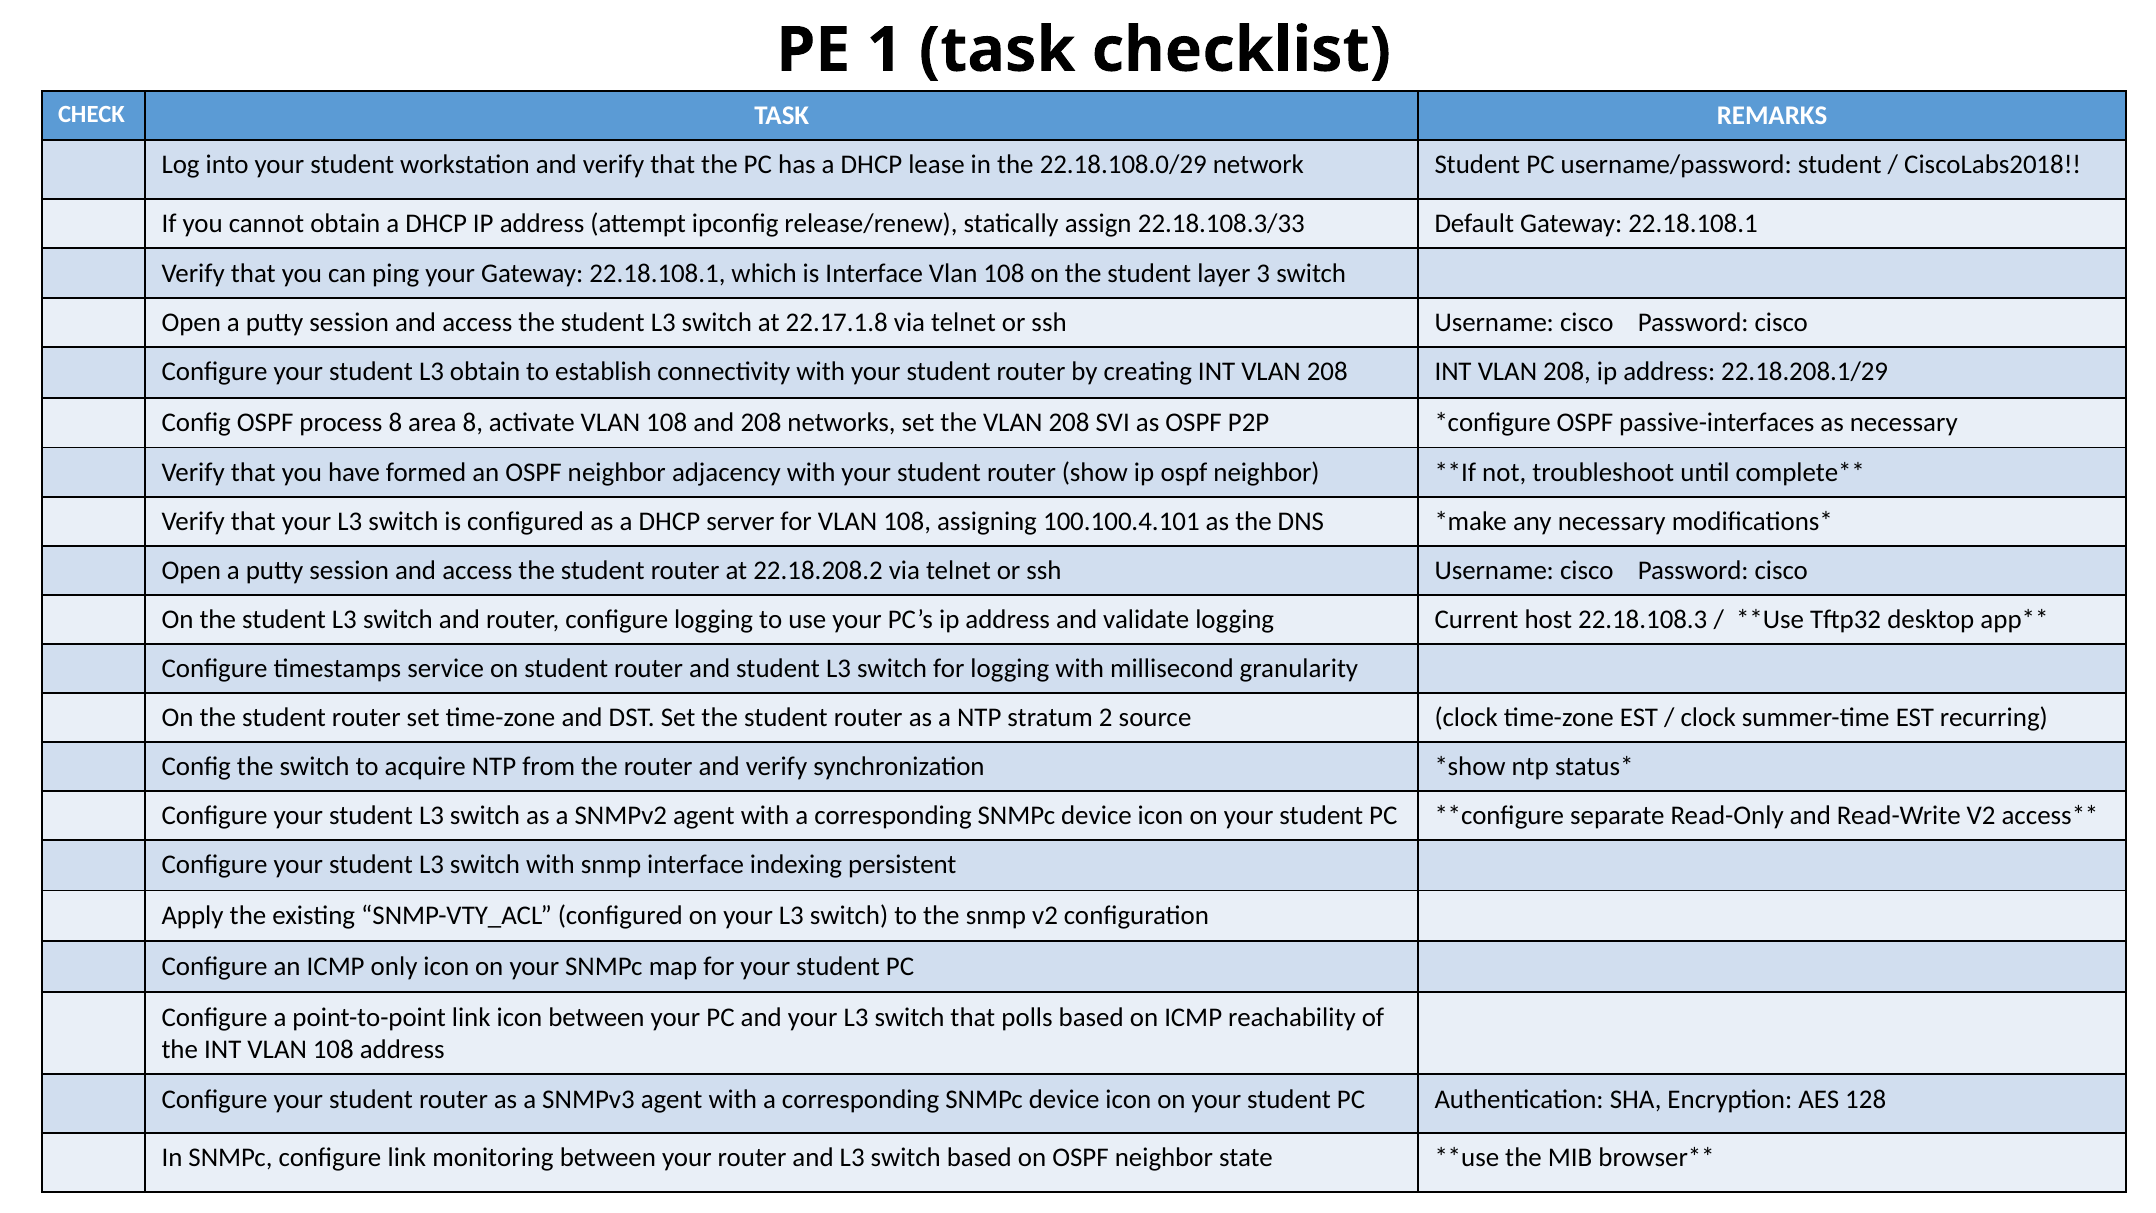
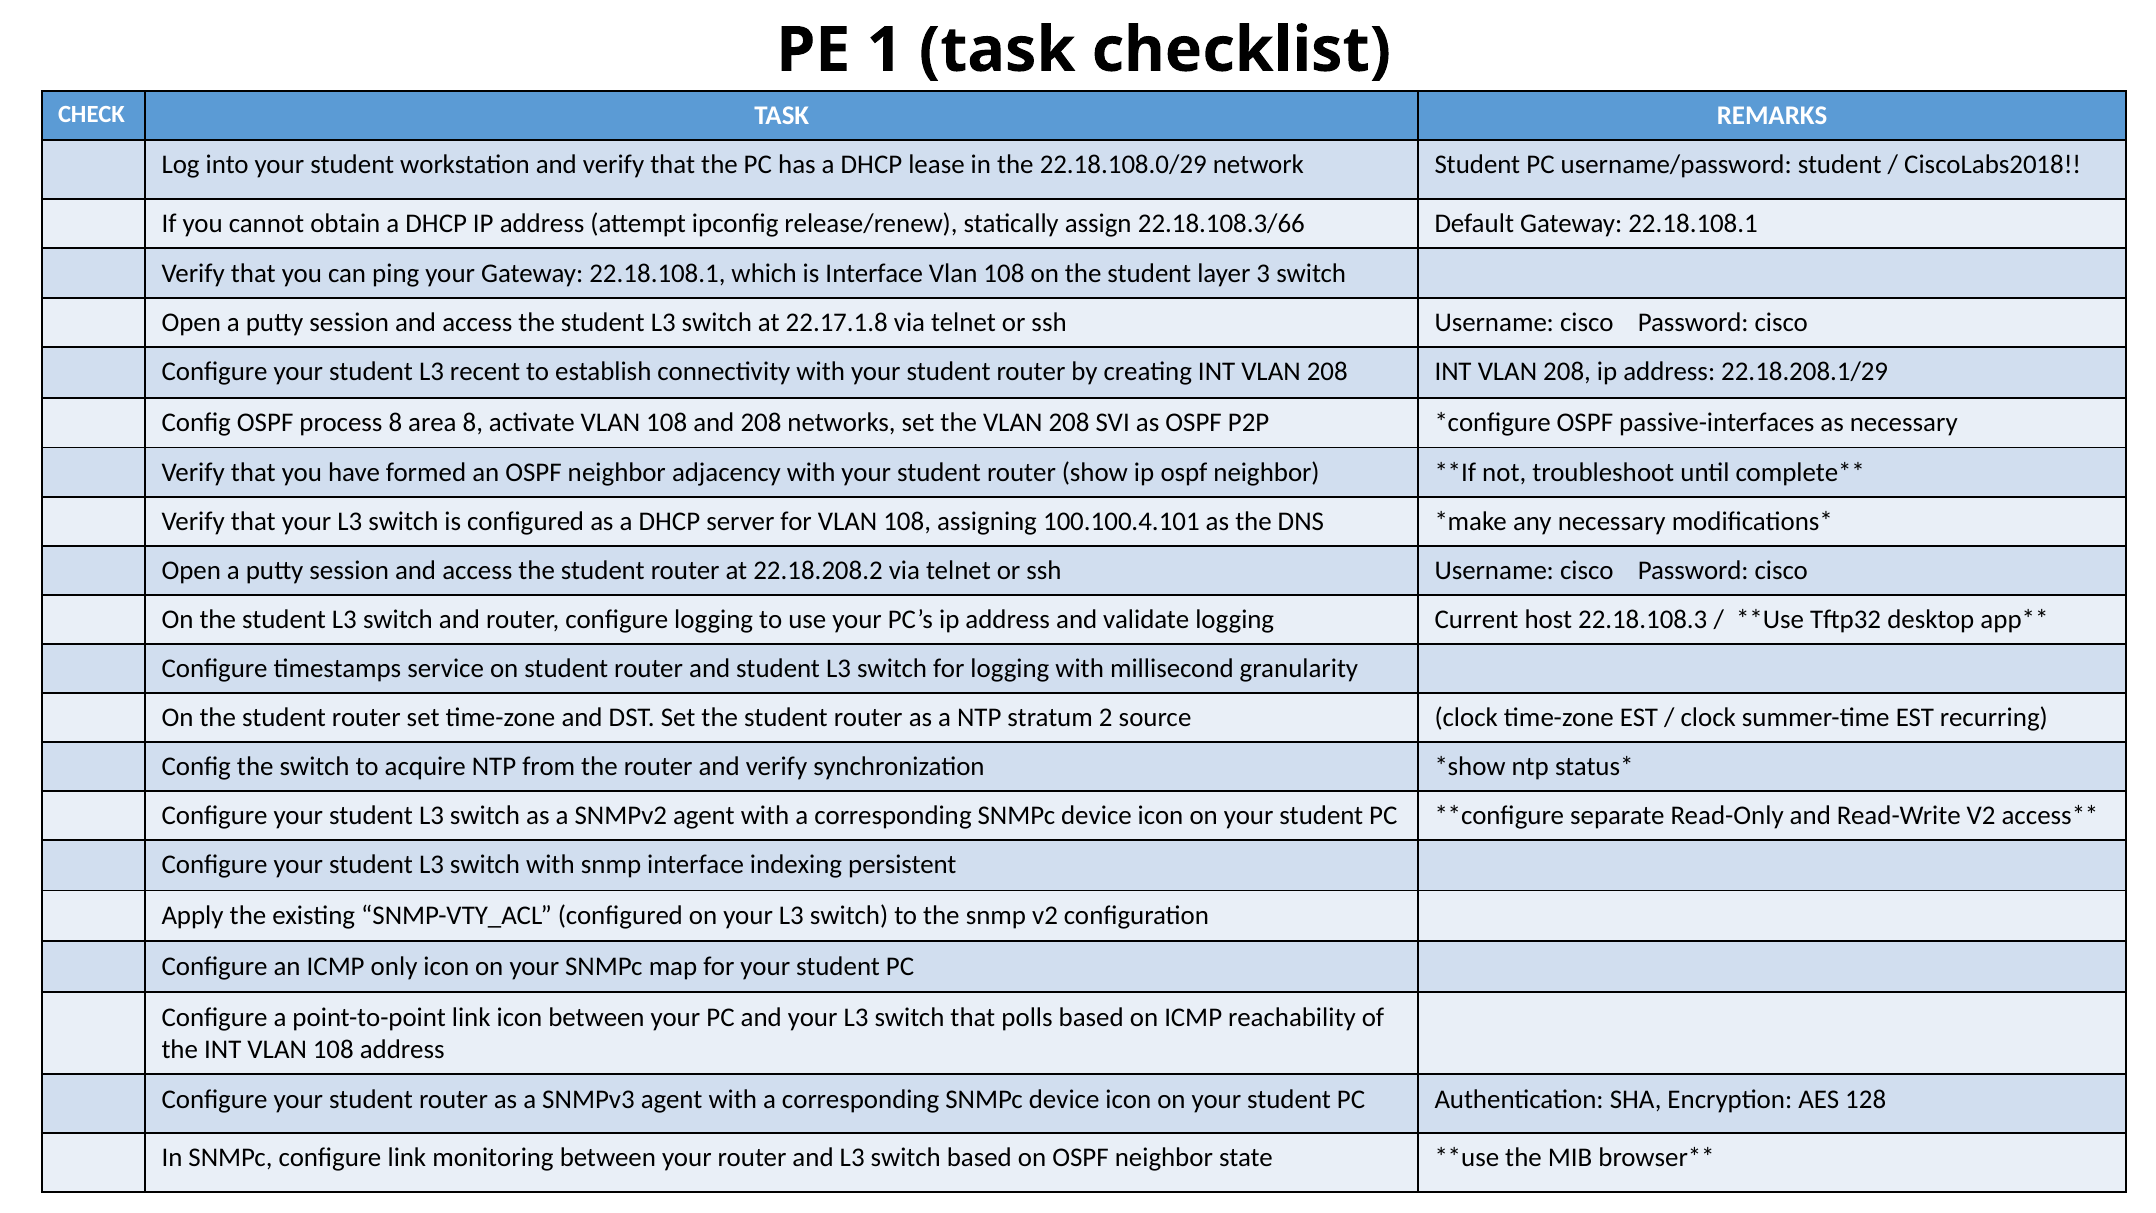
22.18.108.3/33: 22.18.108.3/33 -> 22.18.108.3/66
L3 obtain: obtain -> recent
